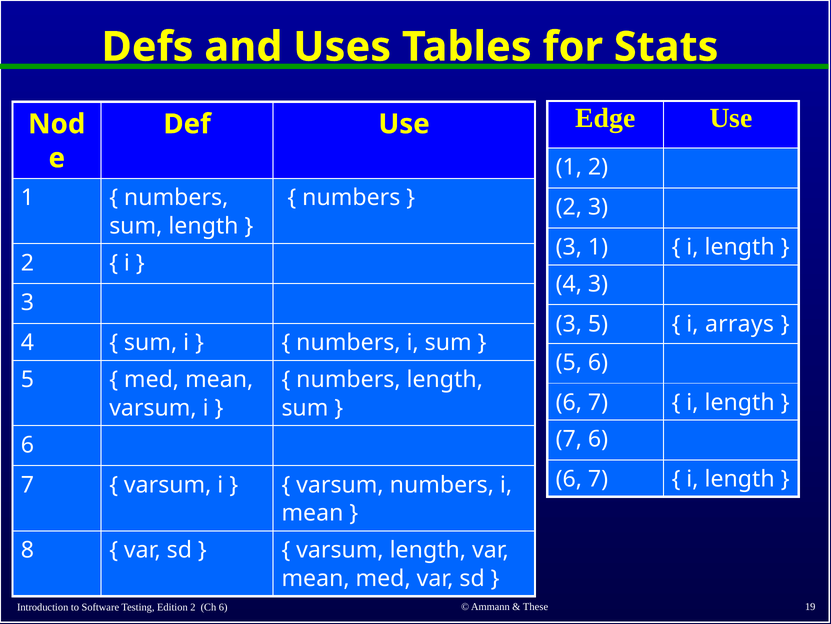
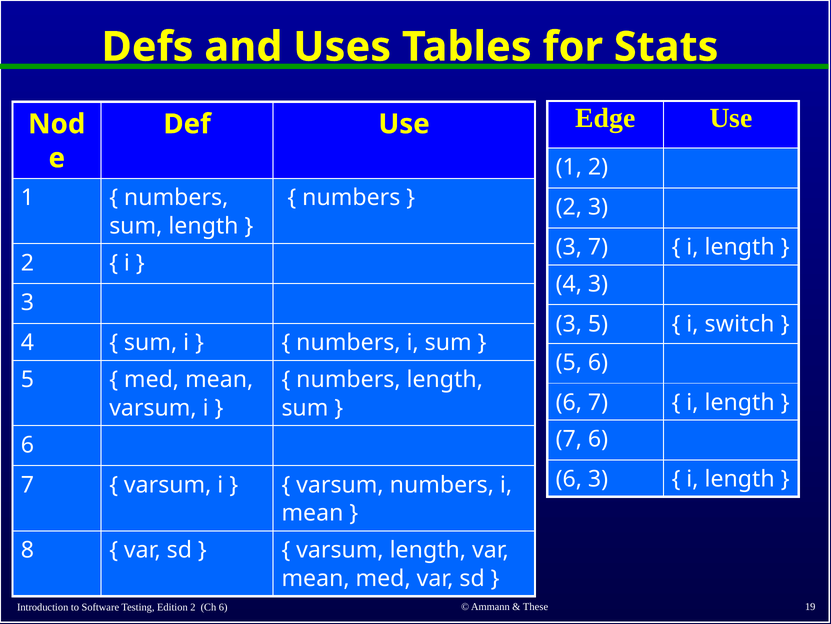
3 1: 1 -> 7
arrays: arrays -> switch
7 at (598, 479): 7 -> 3
